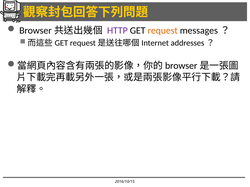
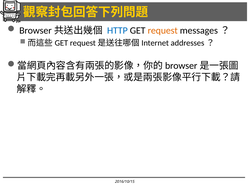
HTTP colour: purple -> blue
